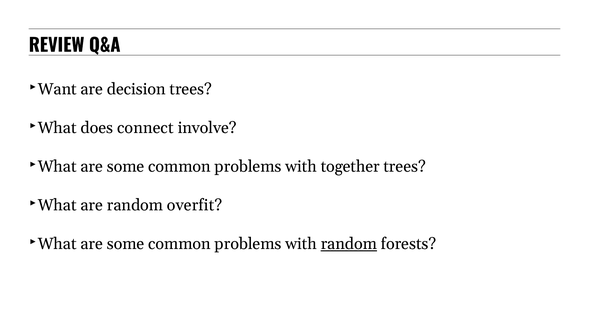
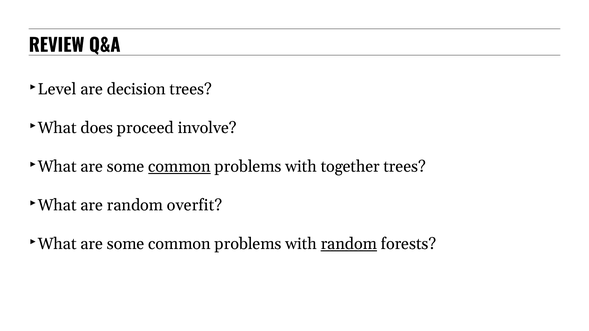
Want: Want -> Level
connect: connect -> proceed
common at (180, 166) underline: none -> present
